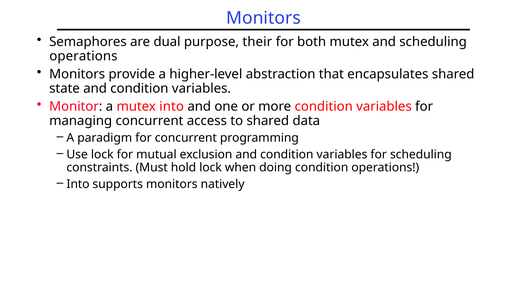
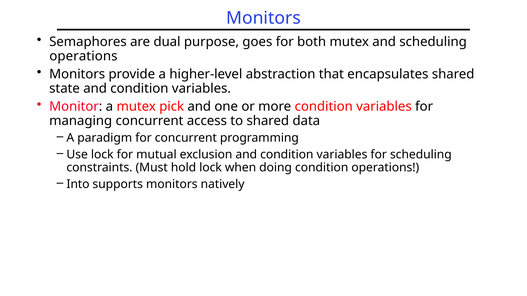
their: their -> goes
mutex into: into -> pick
